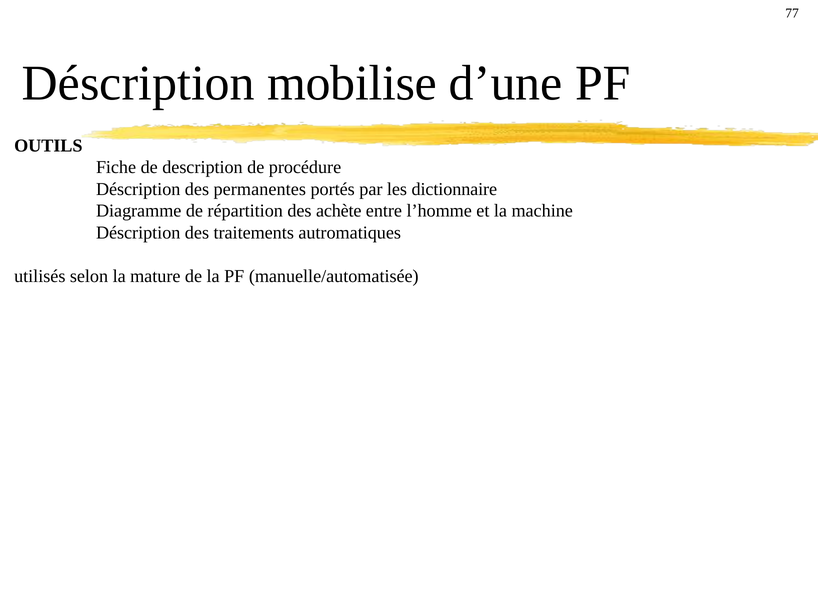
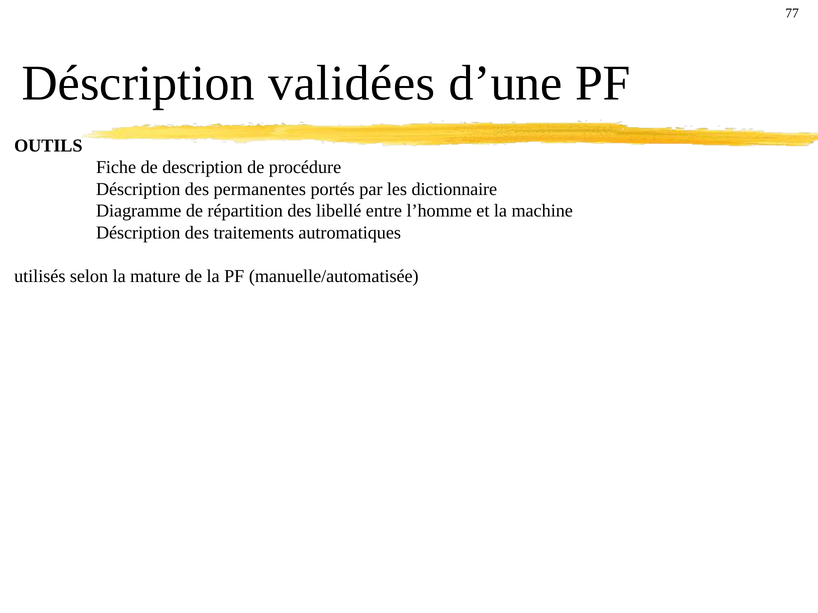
mobilise: mobilise -> validées
achète: achète -> libellé
